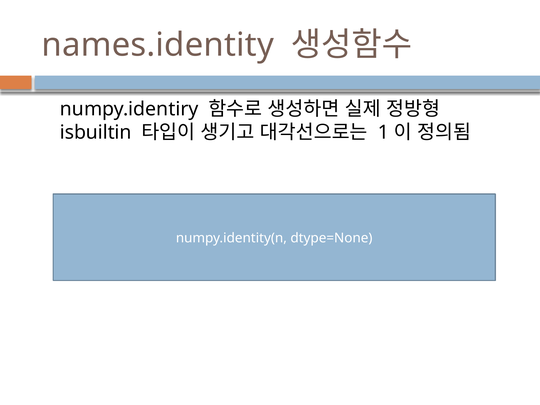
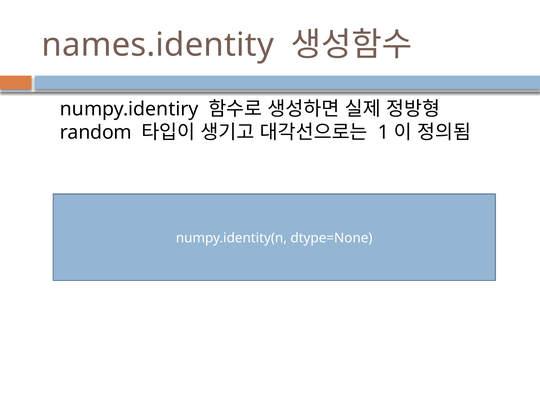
isbuiltin: isbuiltin -> random
